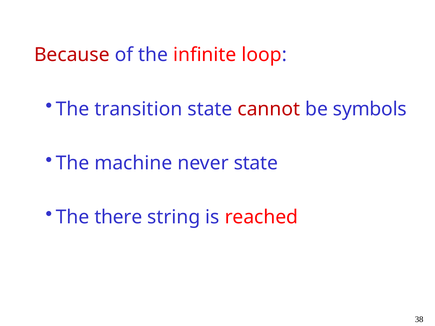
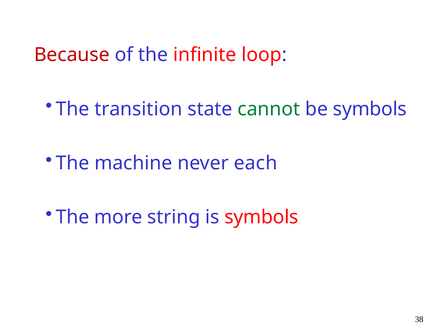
cannot colour: red -> green
never state: state -> each
there: there -> more
is reached: reached -> symbols
